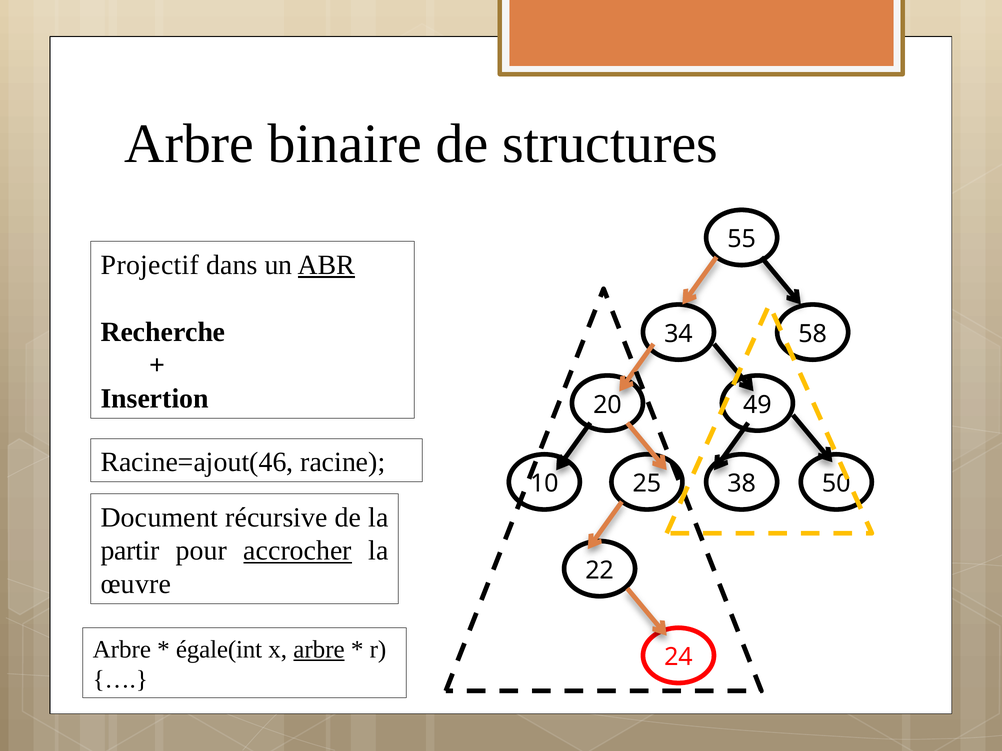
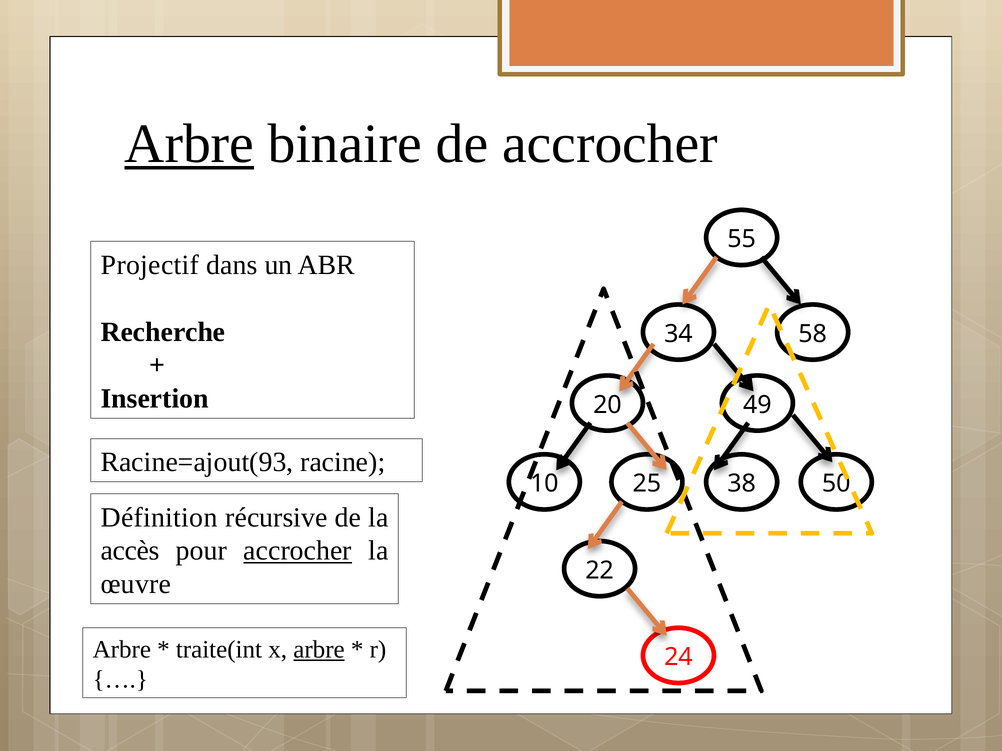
Arbre at (189, 144) underline: none -> present
de structures: structures -> accrocher
ABR underline: present -> none
Racine=ajout(46: Racine=ajout(46 -> Racine=ajout(93
Document: Document -> Définition
partir: partir -> accès
égale(int: égale(int -> traite(int
